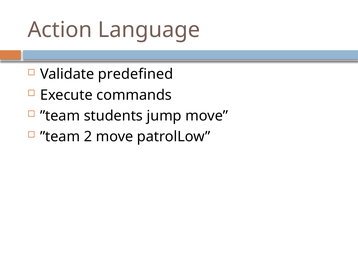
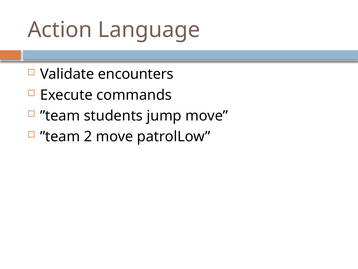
predefined: predefined -> encounters
